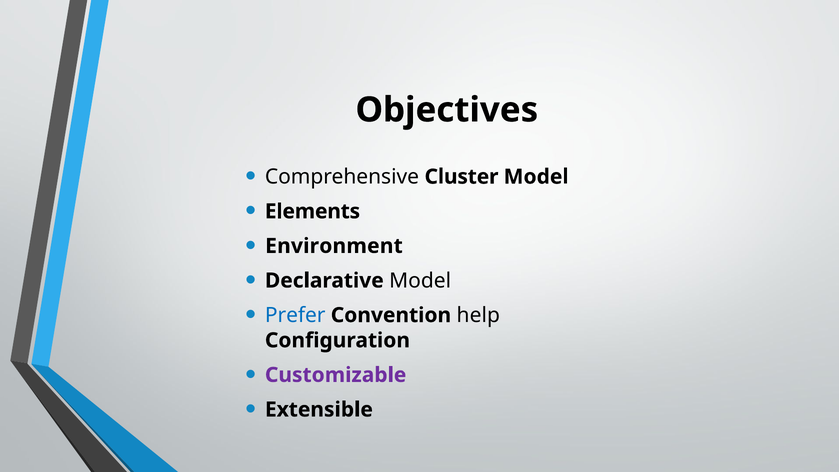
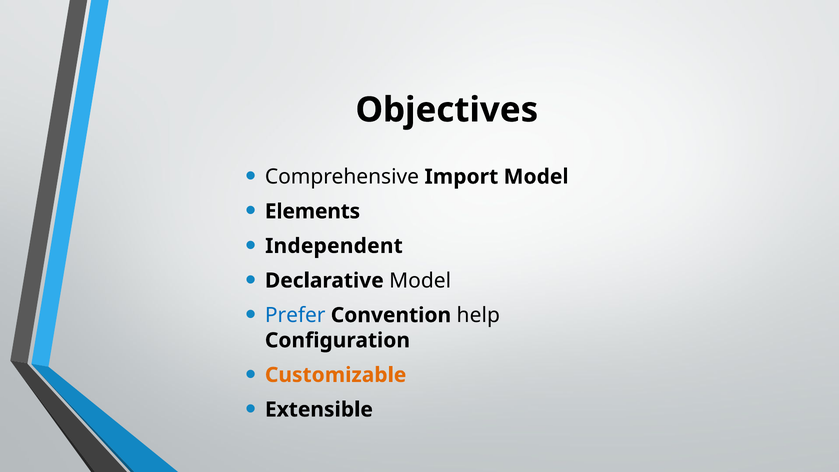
Cluster: Cluster -> Import
Environment: Environment -> Independent
Customizable colour: purple -> orange
